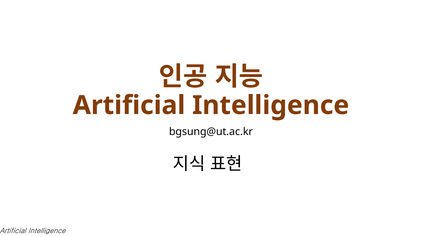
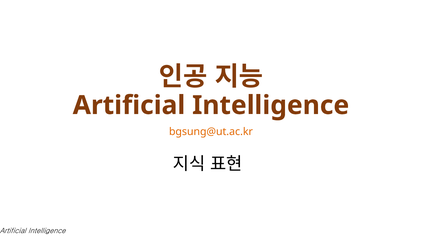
bgsung@ut.ac.kr colour: black -> orange
